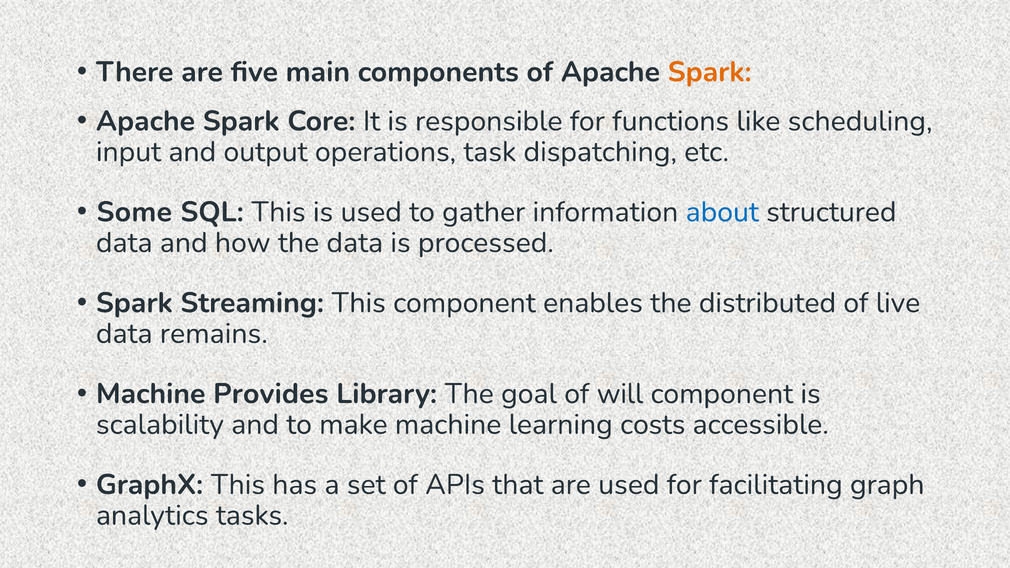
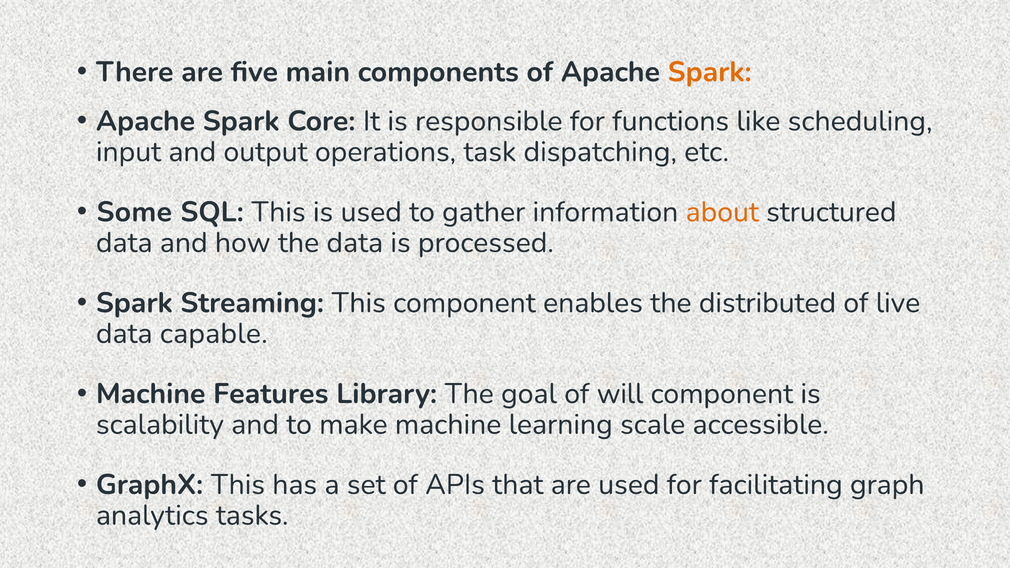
about colour: blue -> orange
remains: remains -> capable
Provides: Provides -> Features
costs: costs -> scale
